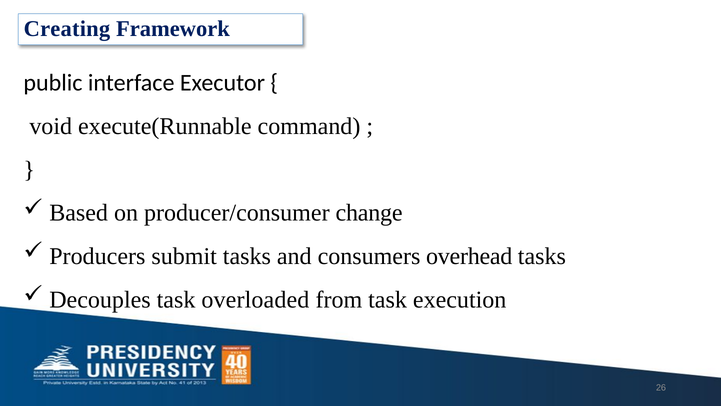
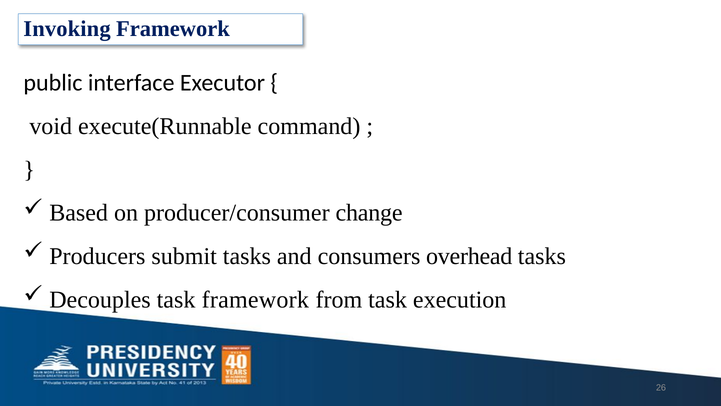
Creating: Creating -> Invoking
task overloaded: overloaded -> framework
